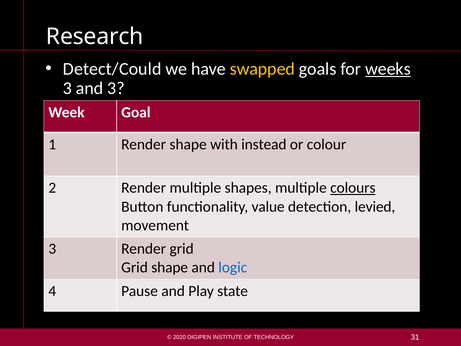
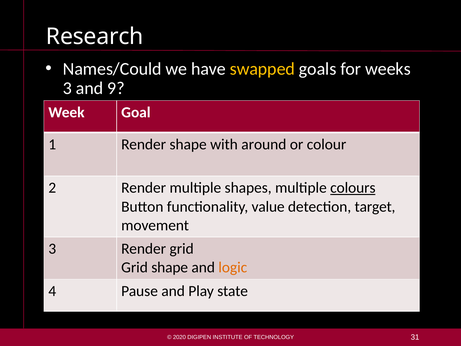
Detect/Could: Detect/Could -> Names/Could
weeks underline: present -> none
and 3: 3 -> 9
instead: instead -> around
levied: levied -> target
logic colour: blue -> orange
